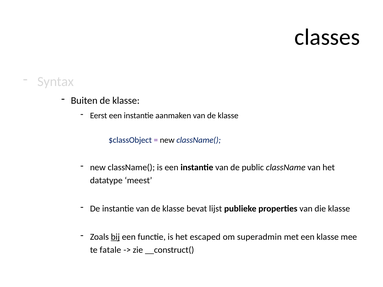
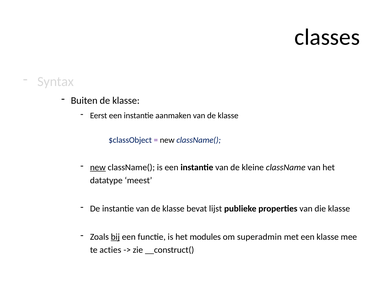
new at (98, 167) underline: none -> present
public: public -> kleine
escaped: escaped -> modules
fatale: fatale -> acties
